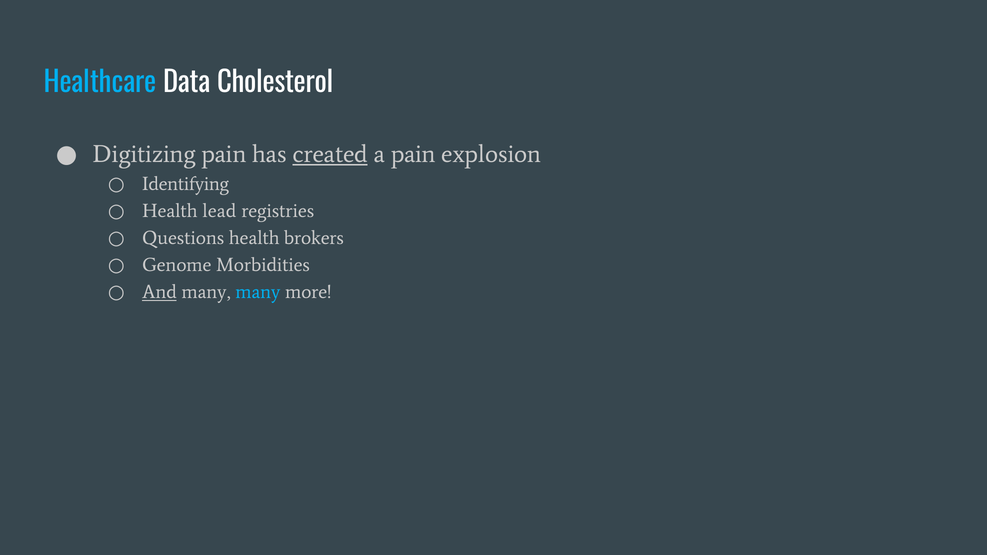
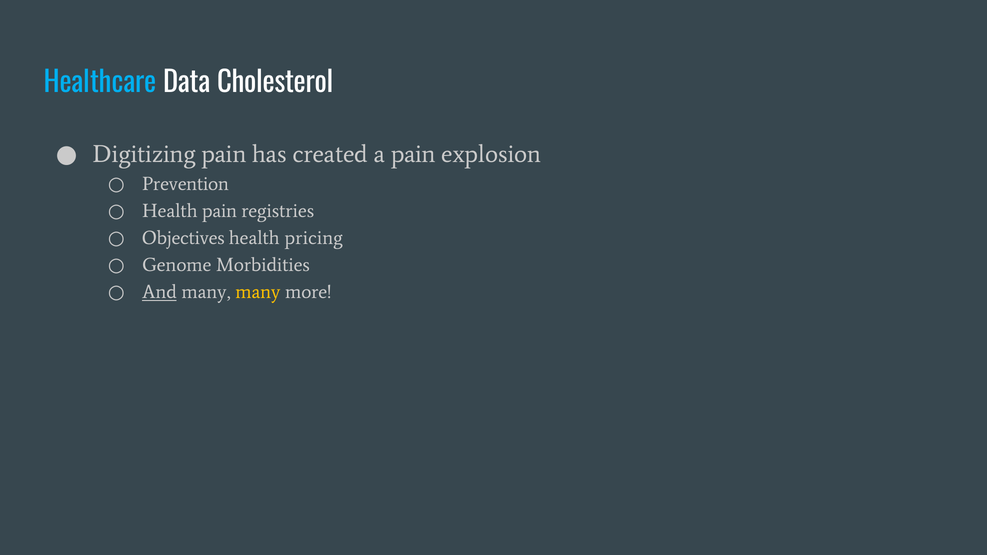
created underline: present -> none
Identifying: Identifying -> Prevention
Health lead: lead -> pain
Questions: Questions -> Objectives
brokers: brokers -> pricing
many at (258, 292) colour: light blue -> yellow
